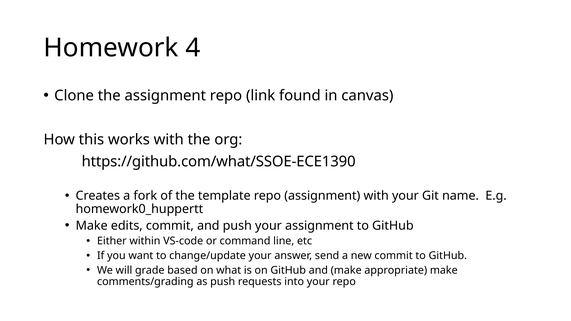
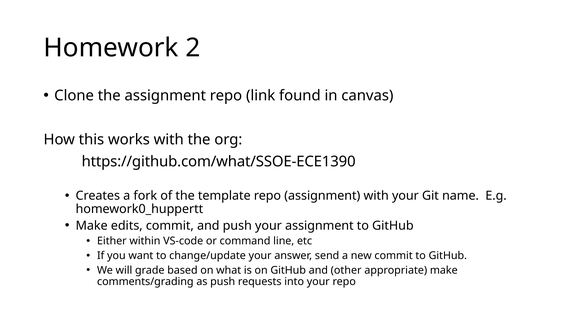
4: 4 -> 2
and make: make -> other
